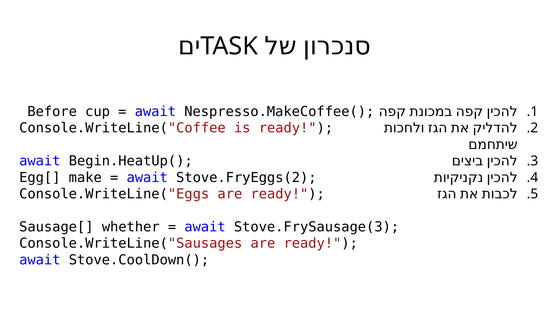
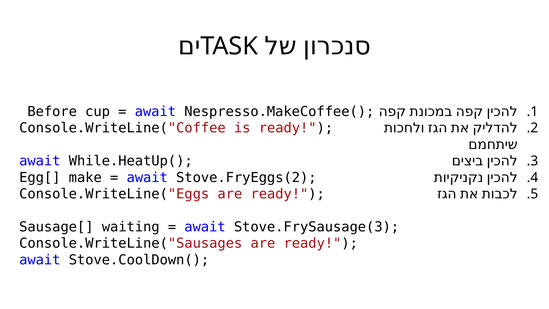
Begin.HeatUp(: Begin.HeatUp( -> While.HeatUp(
whether: whether -> waiting
